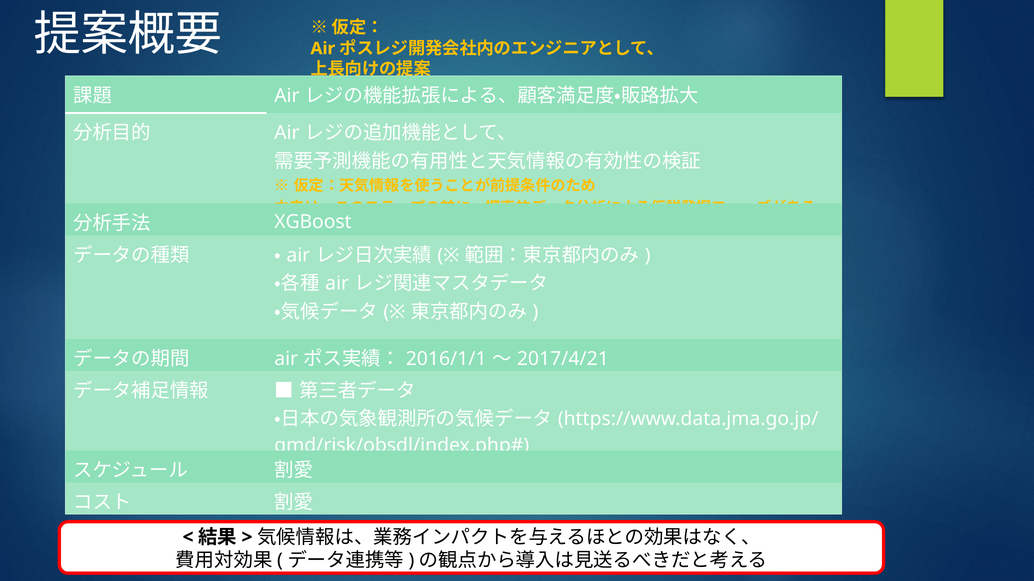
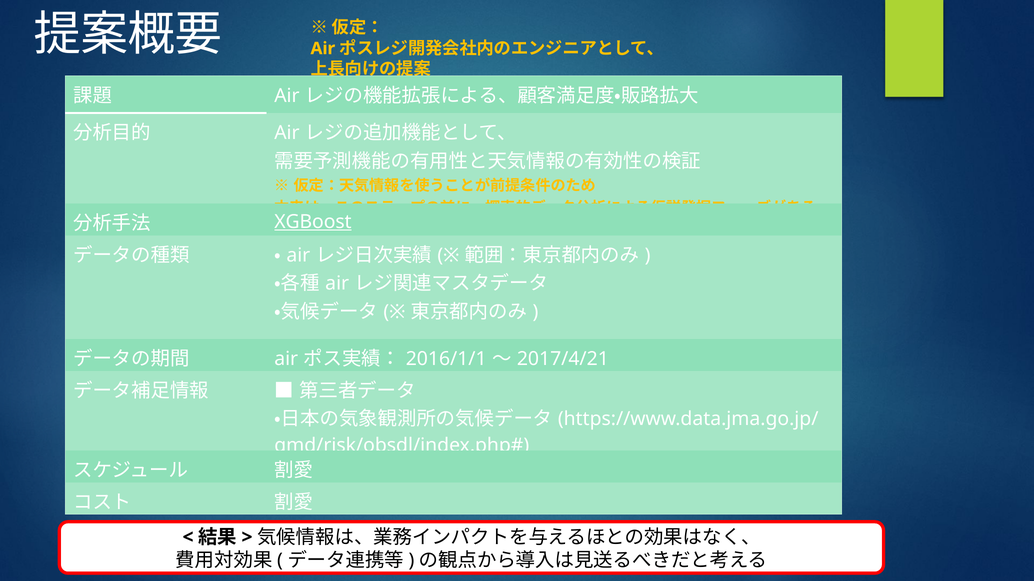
XGBoost underline: none -> present
